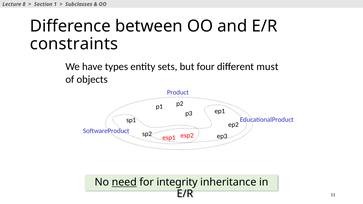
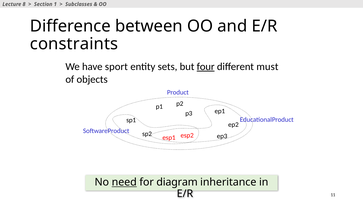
types: types -> sport
four underline: none -> present
integrity: integrity -> diagram
